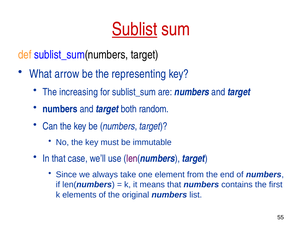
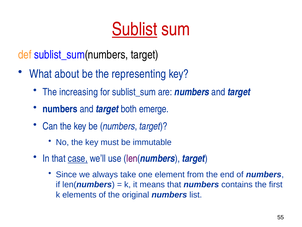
arrow: arrow -> about
random: random -> emerge
case underline: none -> present
